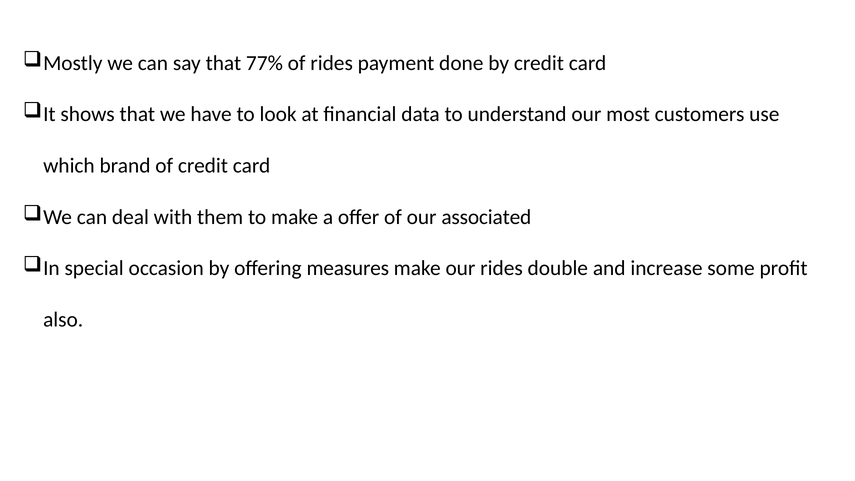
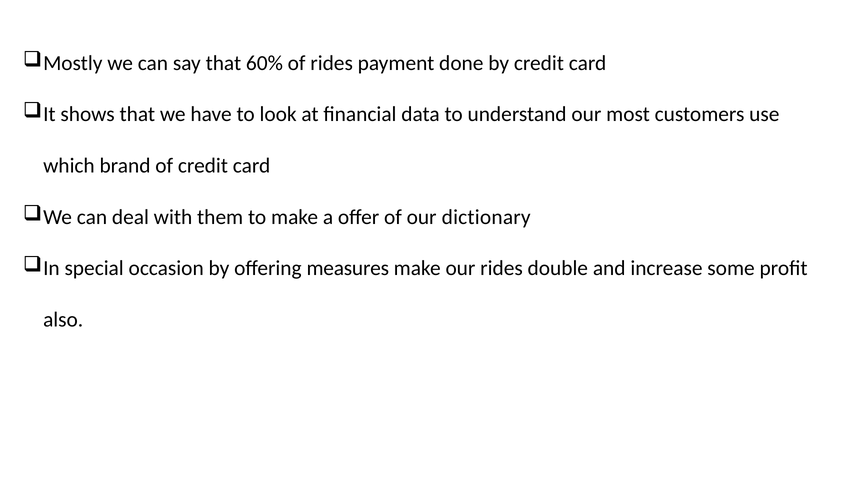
77%: 77% -> 60%
associated: associated -> dictionary
